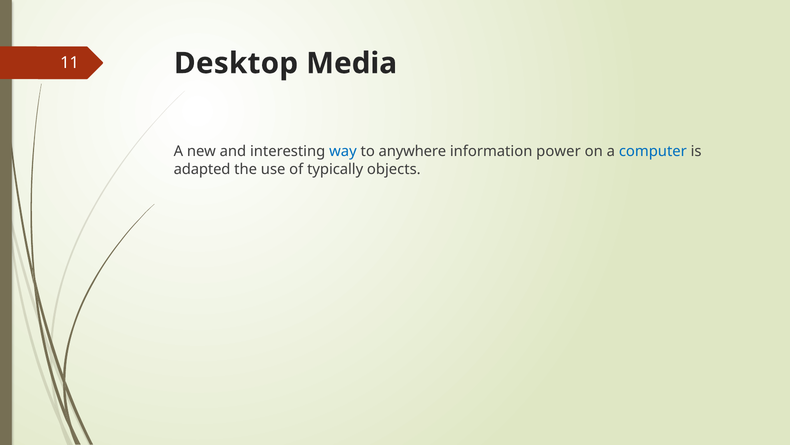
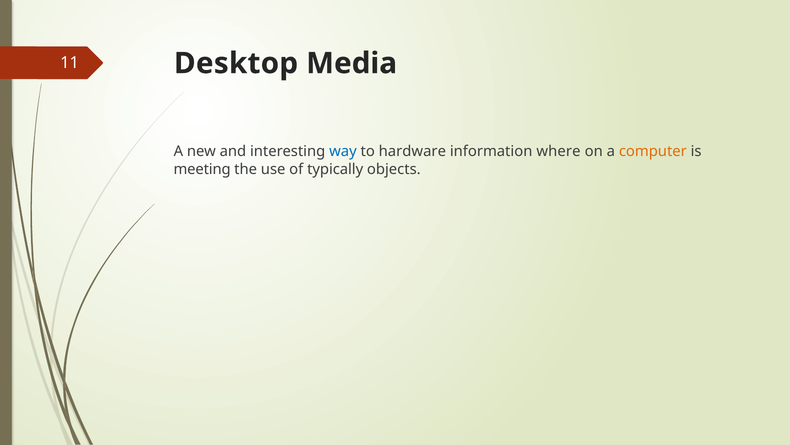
anywhere: anywhere -> hardware
power: power -> where
computer colour: blue -> orange
adapted: adapted -> meeting
